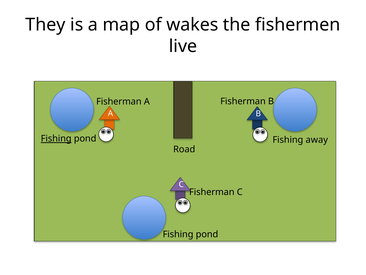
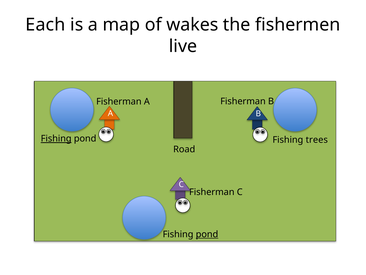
They: They -> Each
away: away -> trees
pond at (207, 234) underline: none -> present
